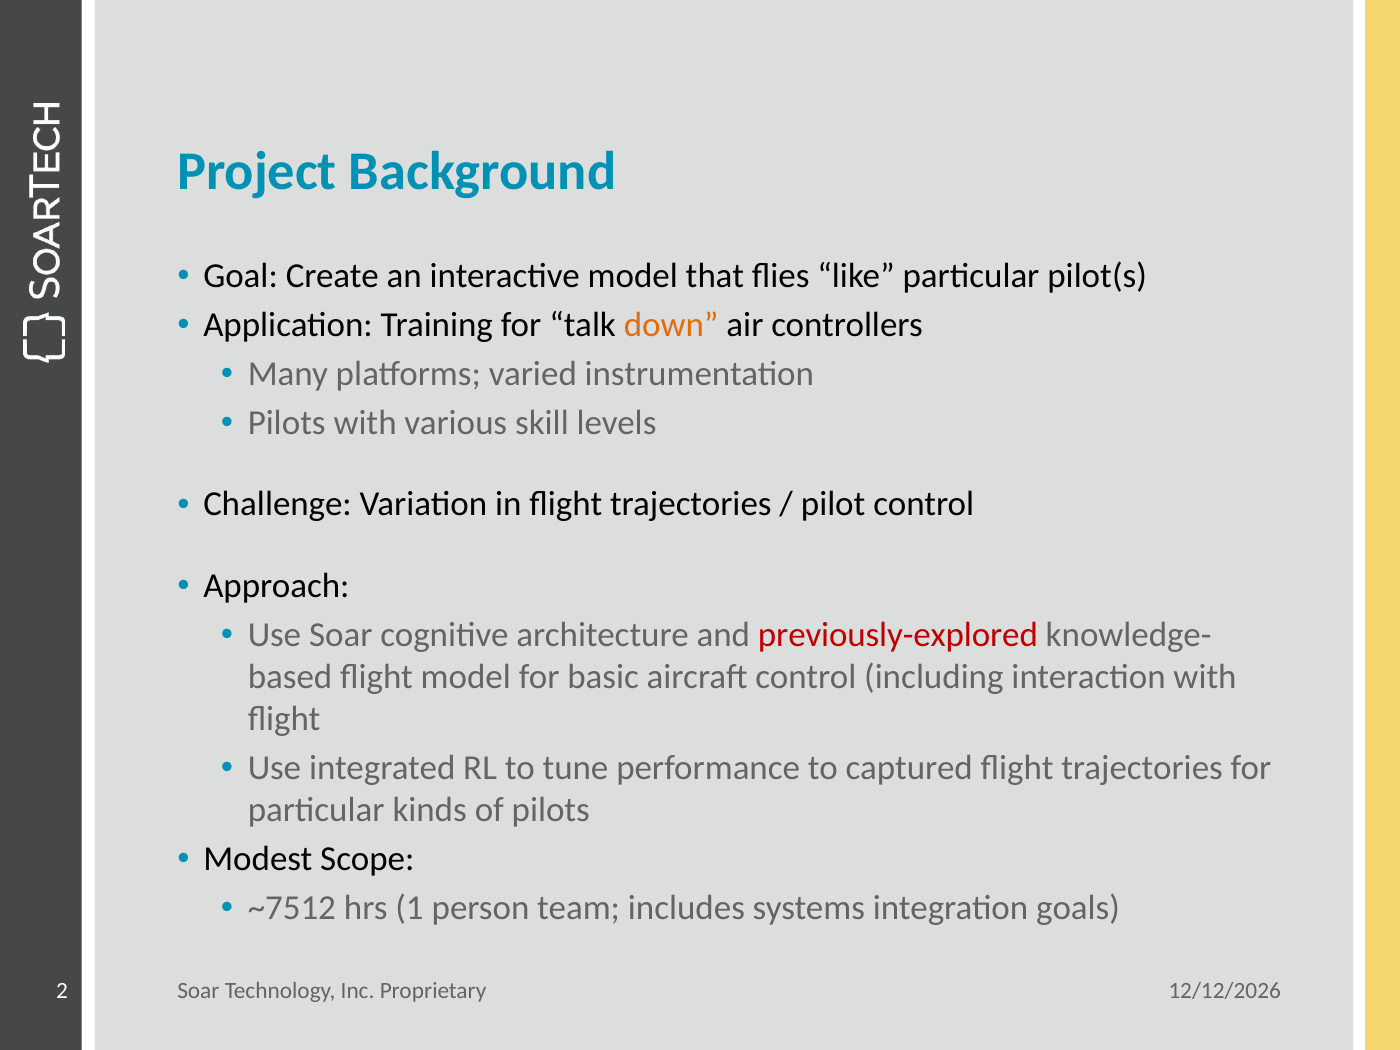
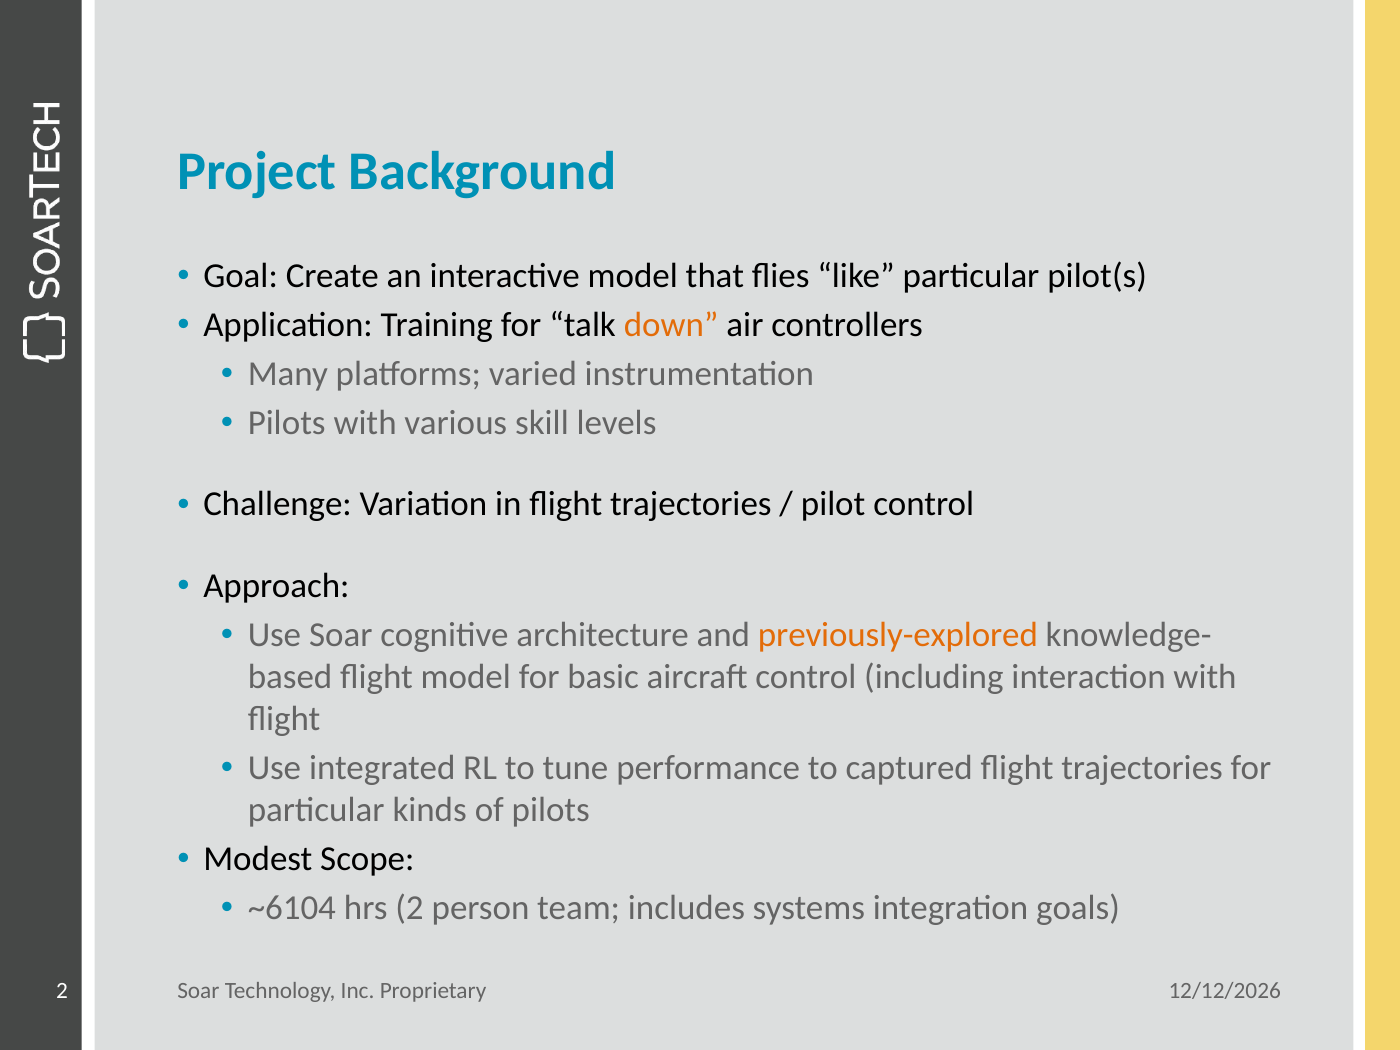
previously-explored colour: red -> orange
~7512: ~7512 -> ~6104
hrs 1: 1 -> 2
